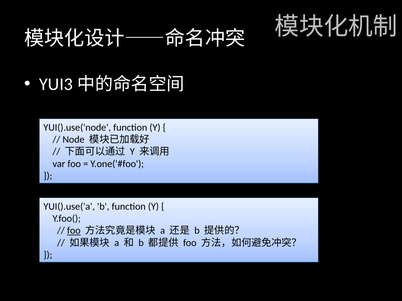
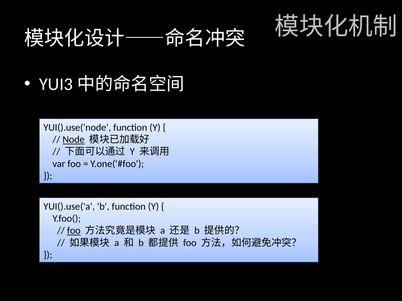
Node underline: none -> present
